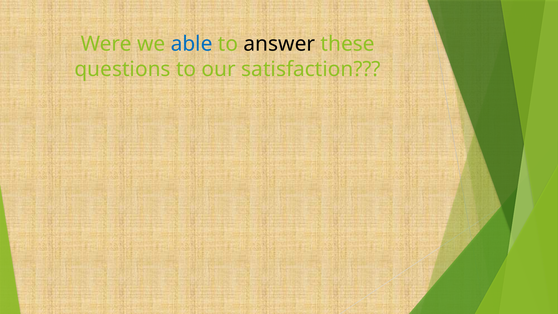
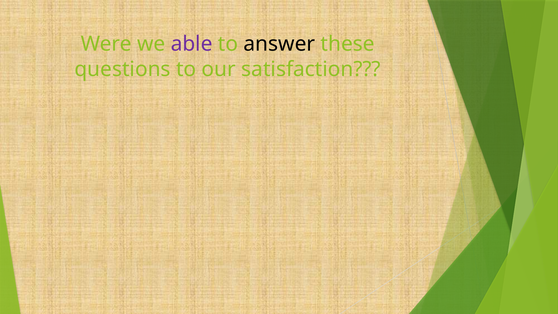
able colour: blue -> purple
